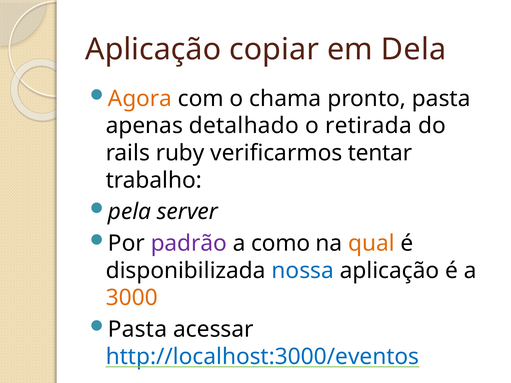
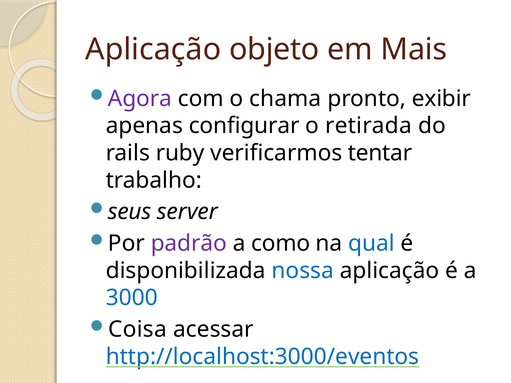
copiar: copiar -> objeto
Dela: Dela -> Mais
Agora colour: orange -> purple
pronto pasta: pasta -> exibir
detalhado: detalhado -> configurar
pela: pela -> seus
qual colour: orange -> blue
3000 colour: orange -> blue
Pasta at (138, 330): Pasta -> Coisa
